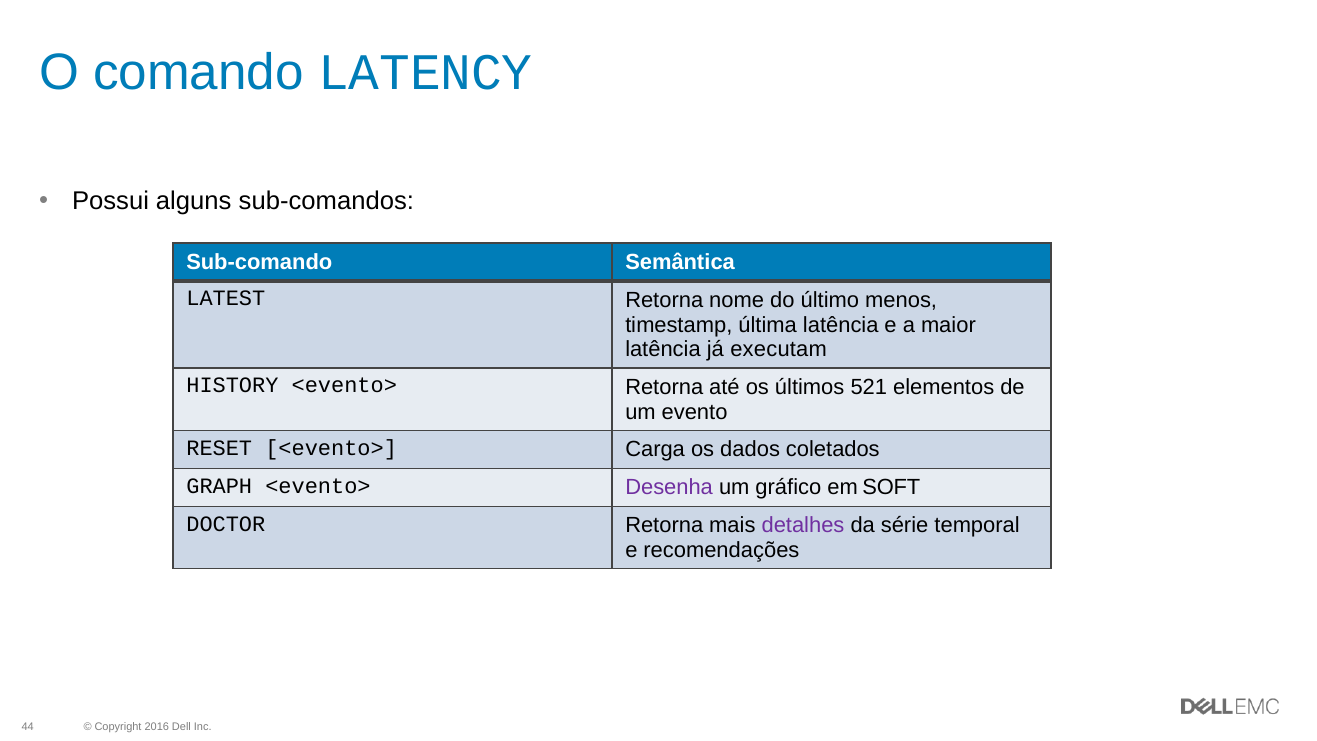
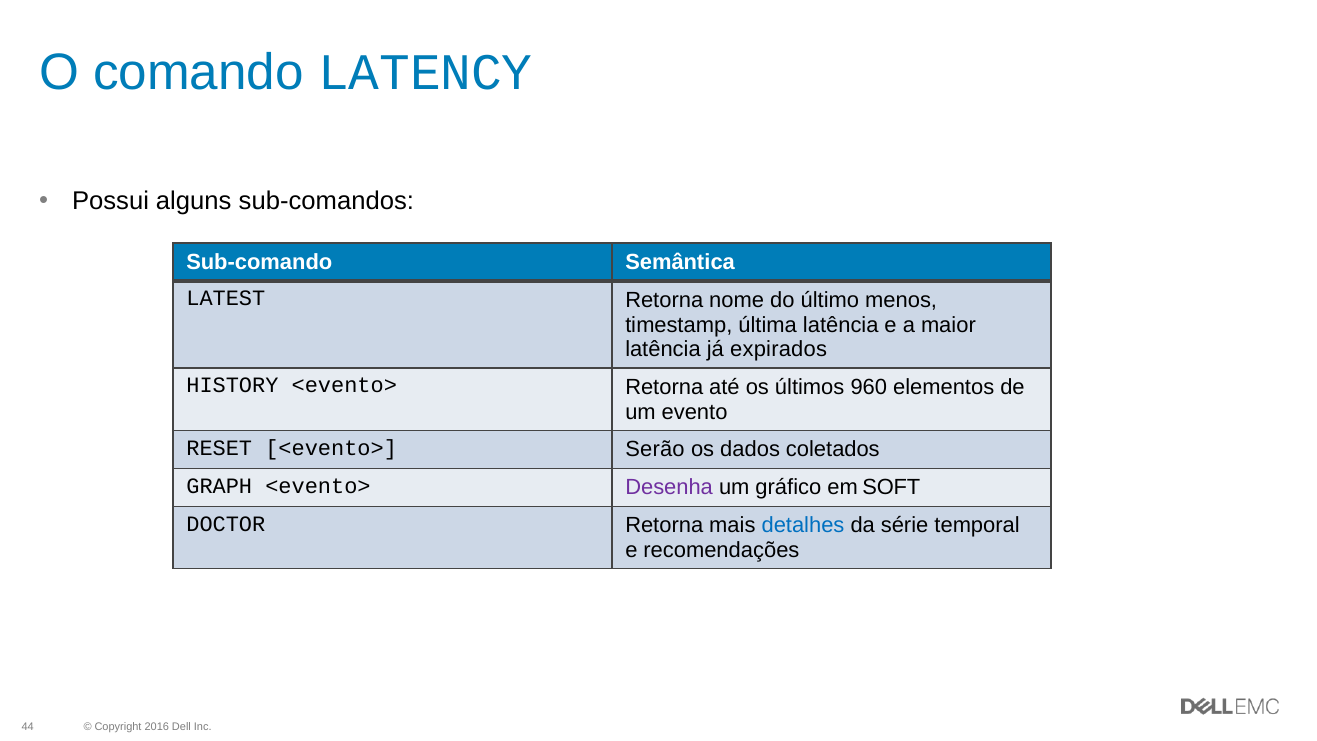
executam: executam -> expirados
521: 521 -> 960
Carga: Carga -> Serão
detalhes colour: purple -> blue
